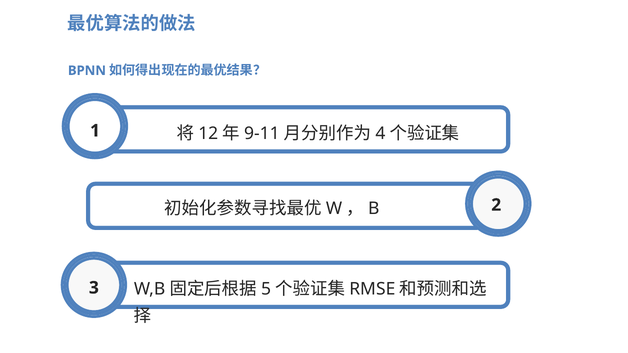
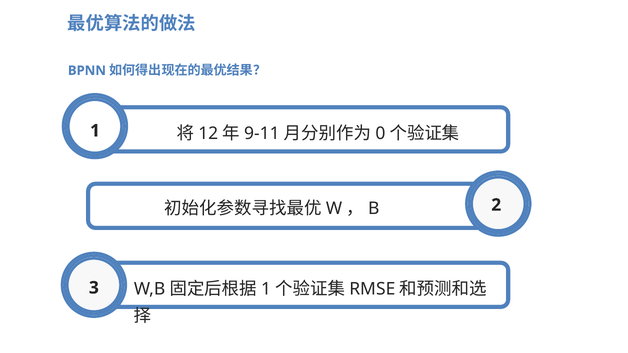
4: 4 -> 0
5 at (266, 289): 5 -> 1
